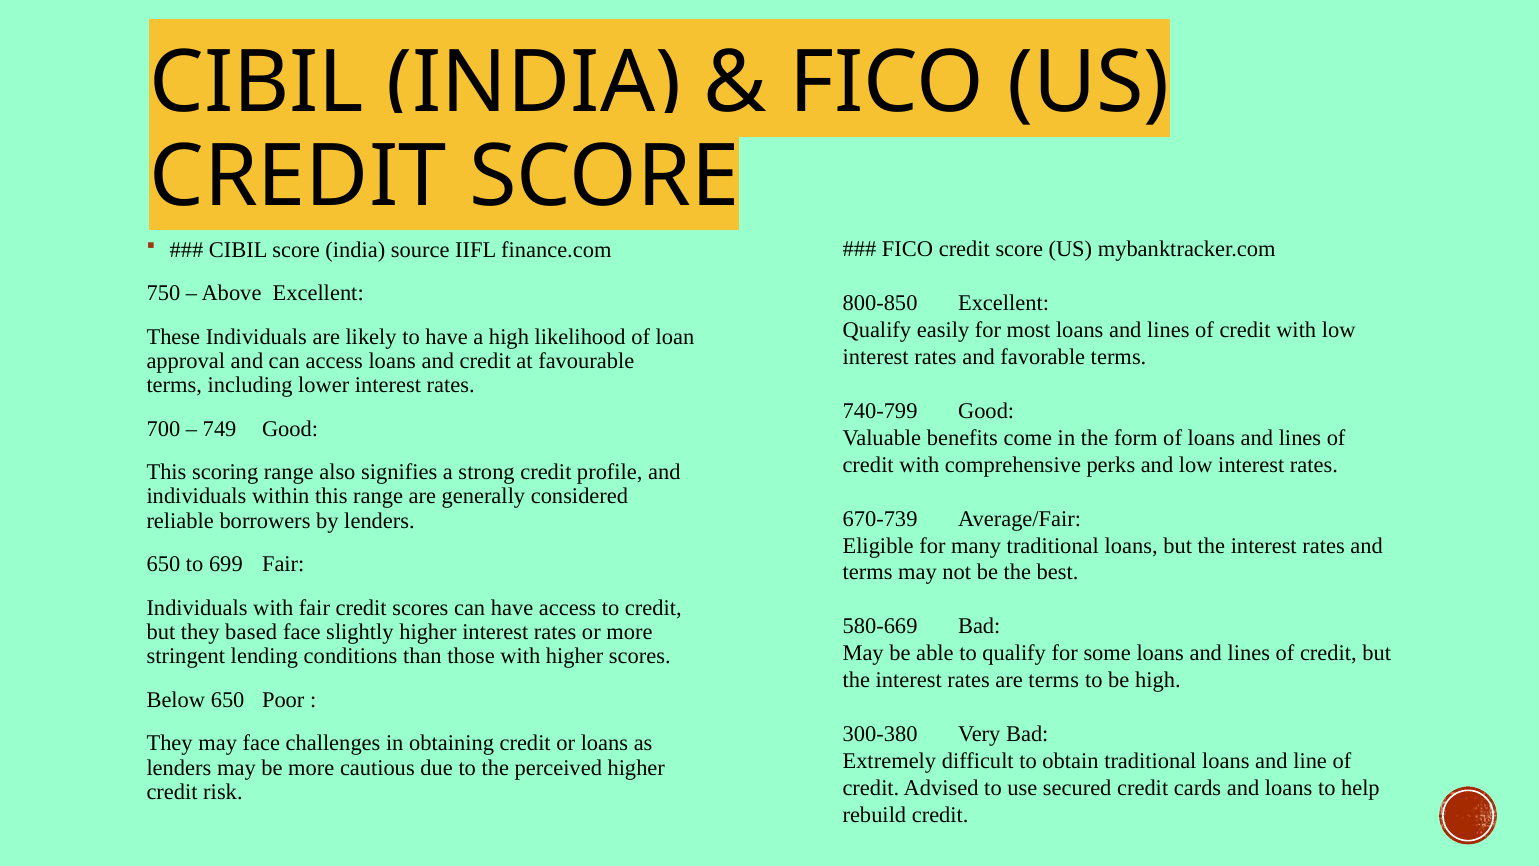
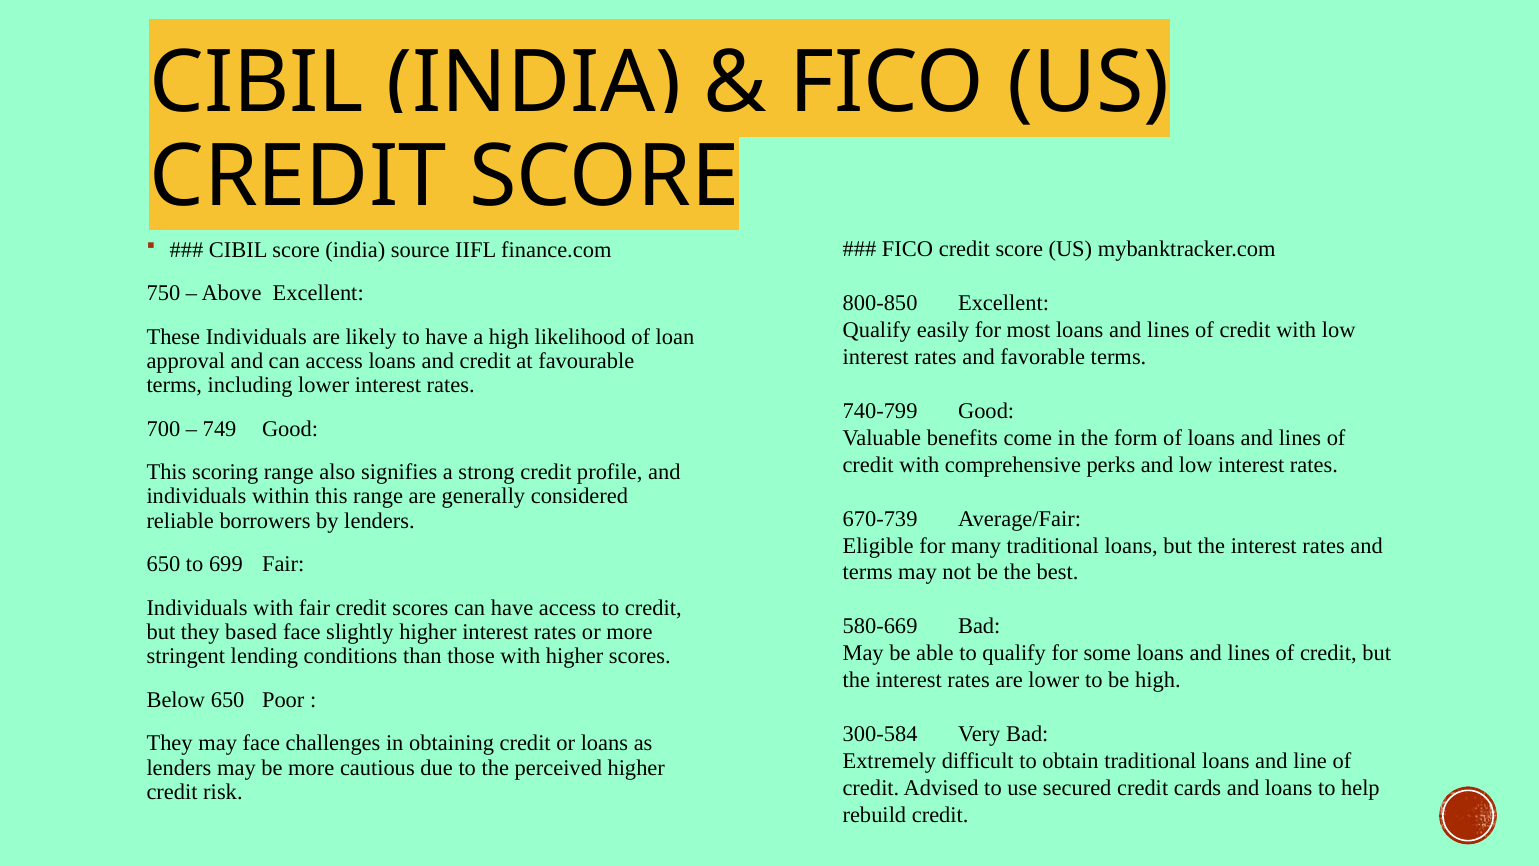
are terms: terms -> lower
300-380: 300-380 -> 300-584
